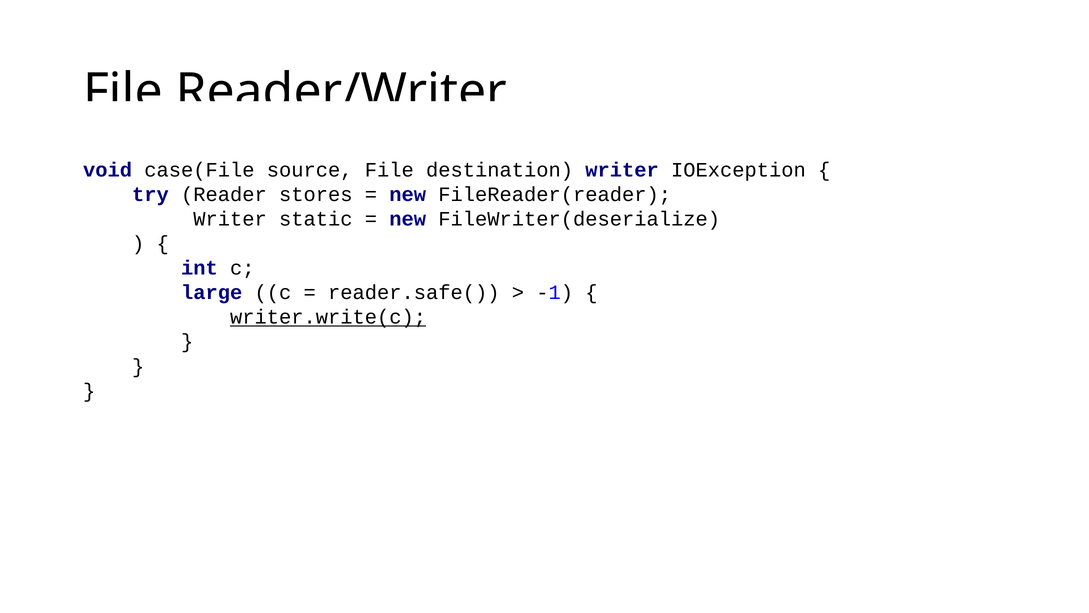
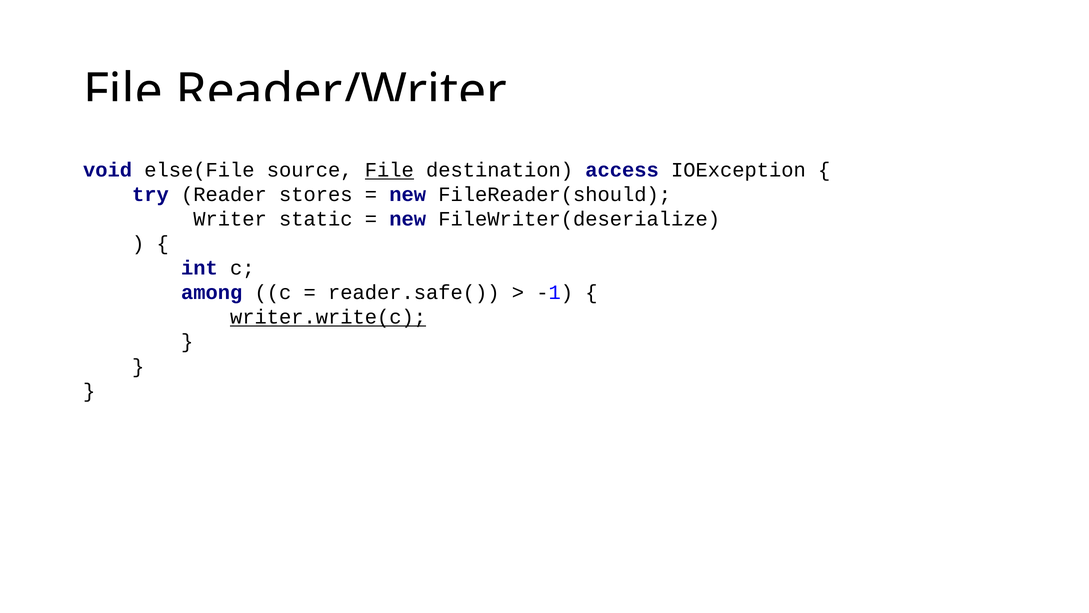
case(File: case(File -> else(File
File at (389, 170) underline: none -> present
destination writer: writer -> access
FileReader(reader: FileReader(reader -> FileReader(should
large: large -> among
